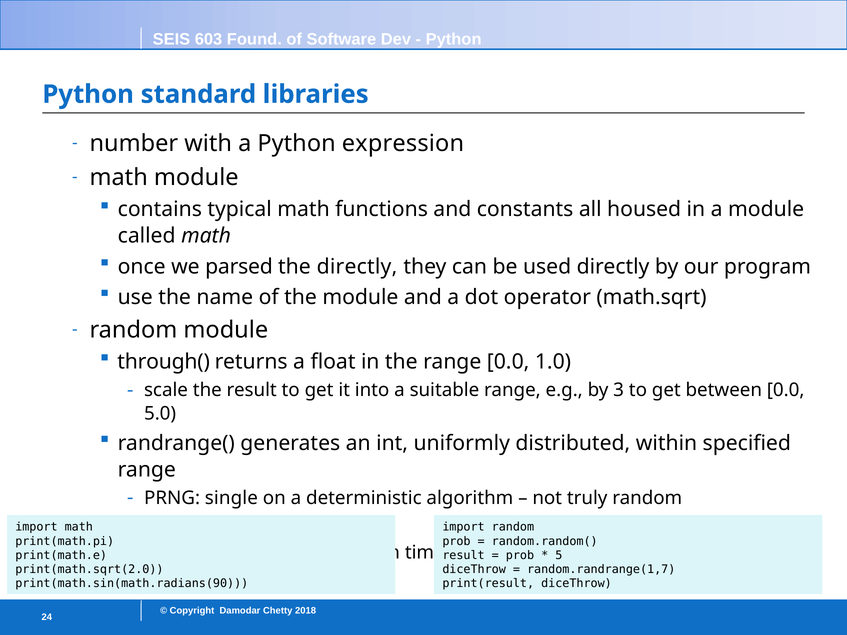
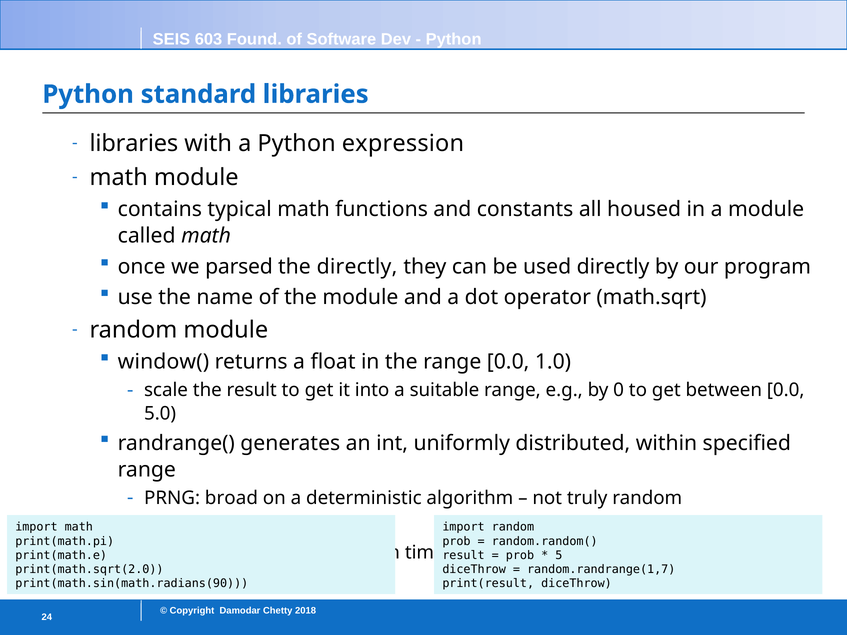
number at (134, 144): number -> libraries
through(: through( -> window(
3: 3 -> 0
single: single -> broad
